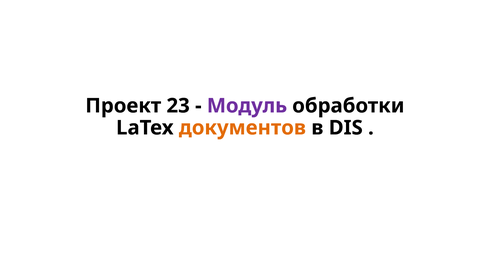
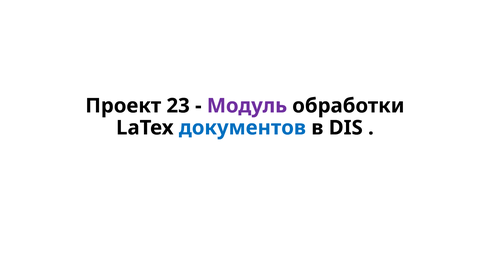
документов colour: orange -> blue
